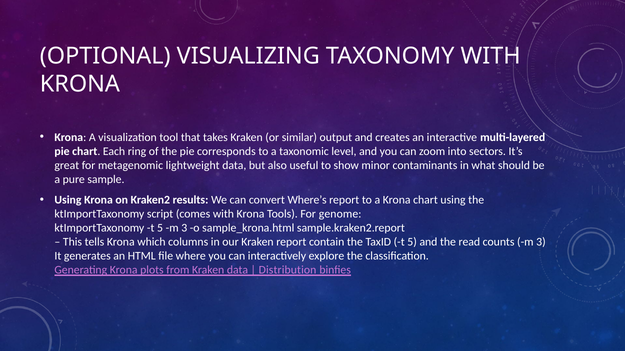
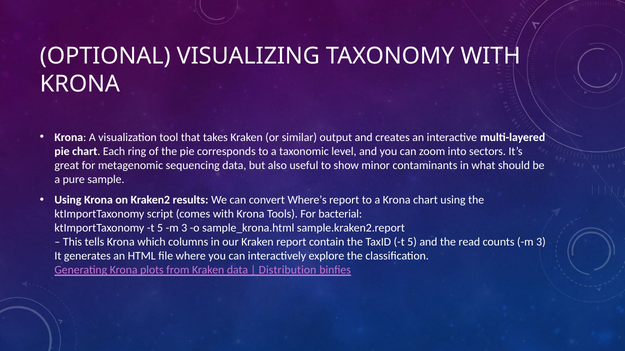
lightweight: lightweight -> sequencing
genome: genome -> bacterial
